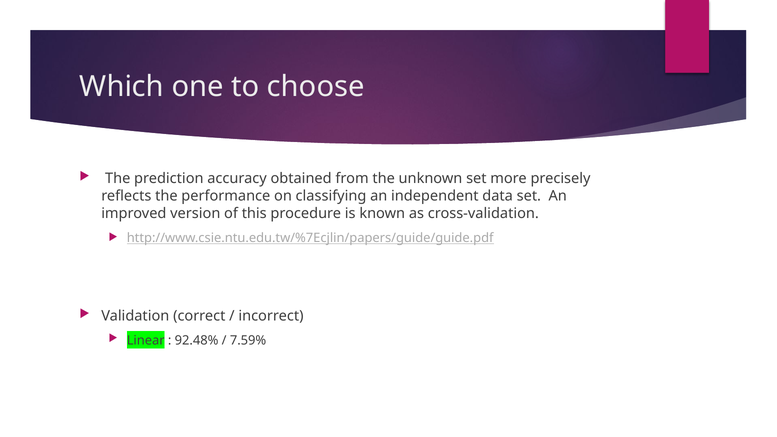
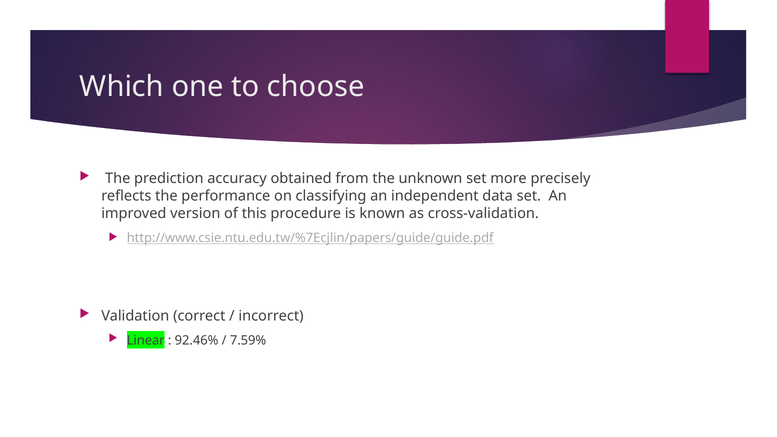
92.48%: 92.48% -> 92.46%
